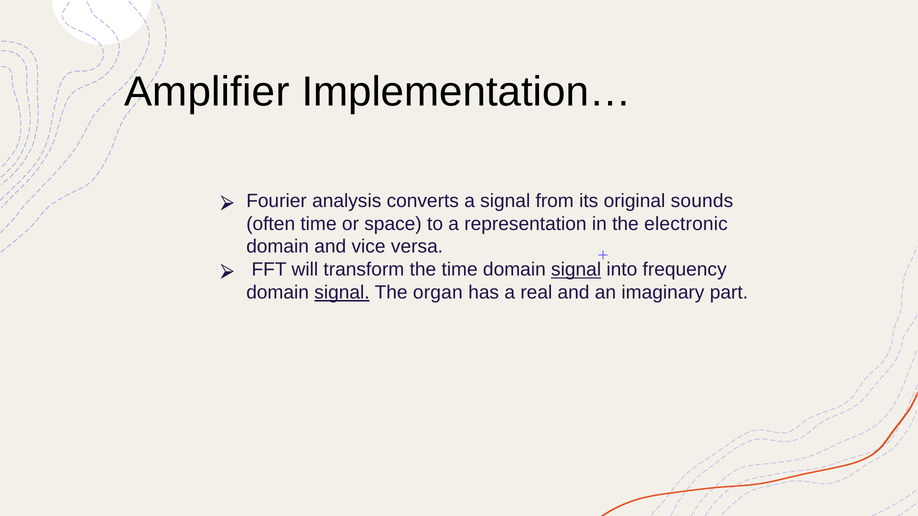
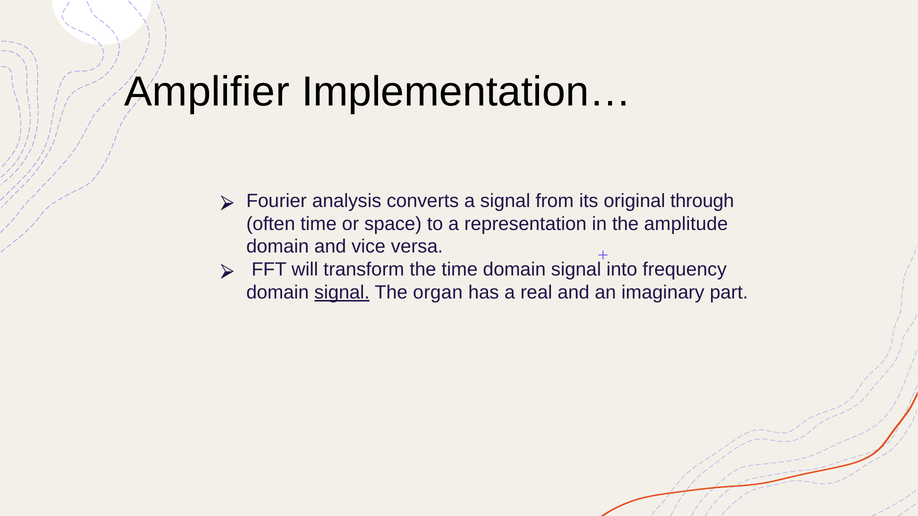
sounds: sounds -> through
electronic: electronic -> amplitude
signal at (576, 270) underline: present -> none
